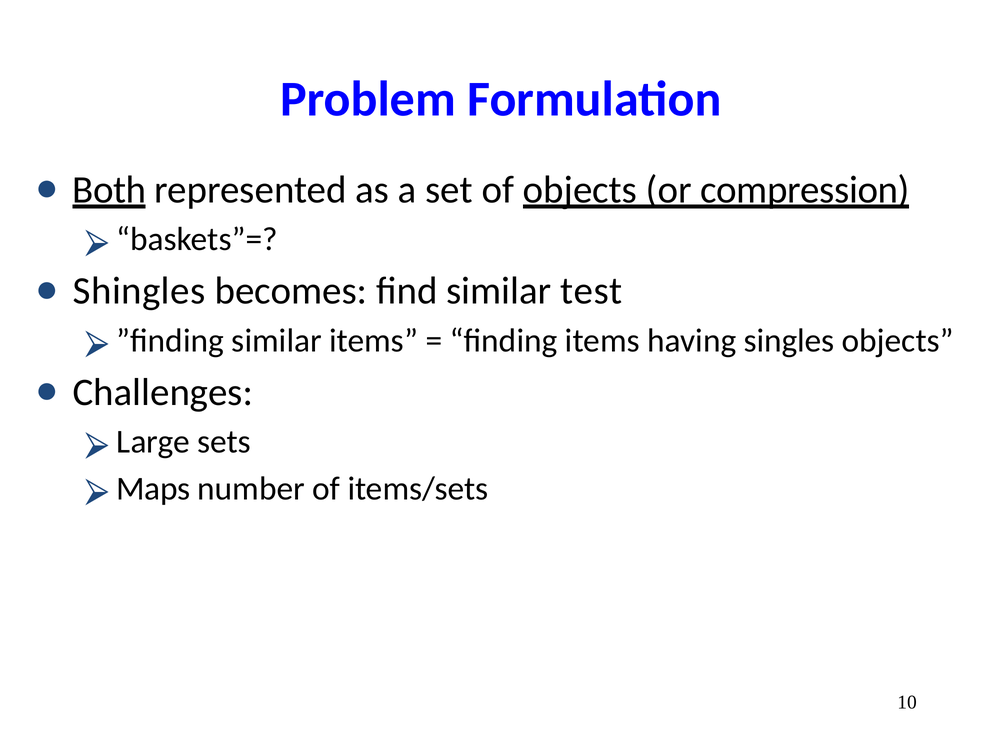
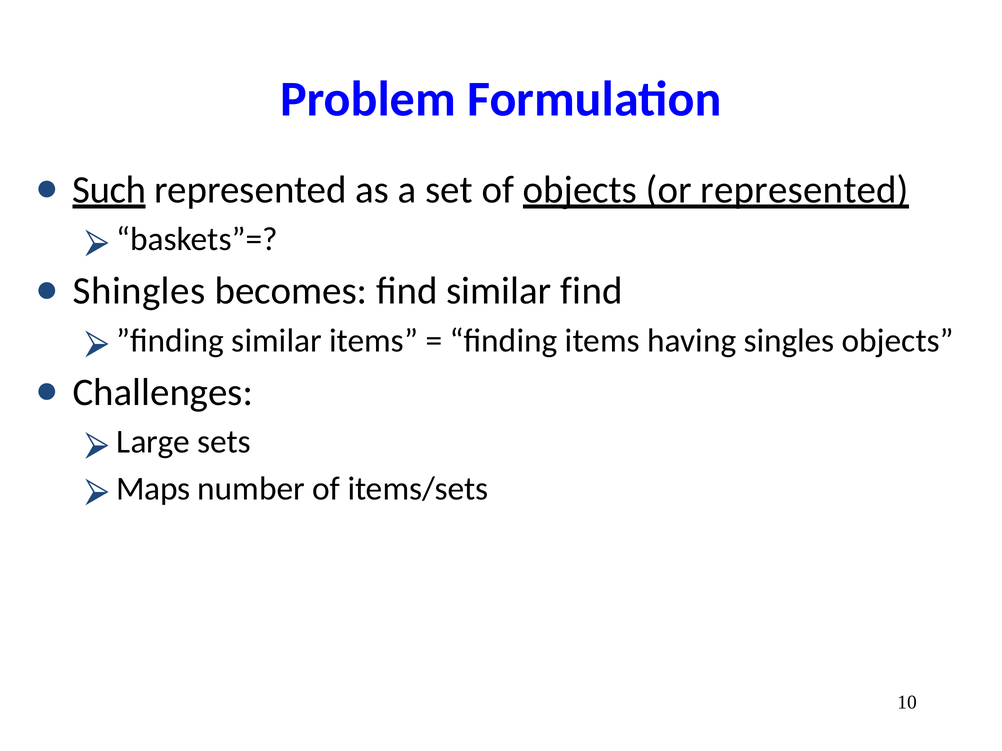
Both: Both -> Such
or compression: compression -> represented
similar test: test -> find
